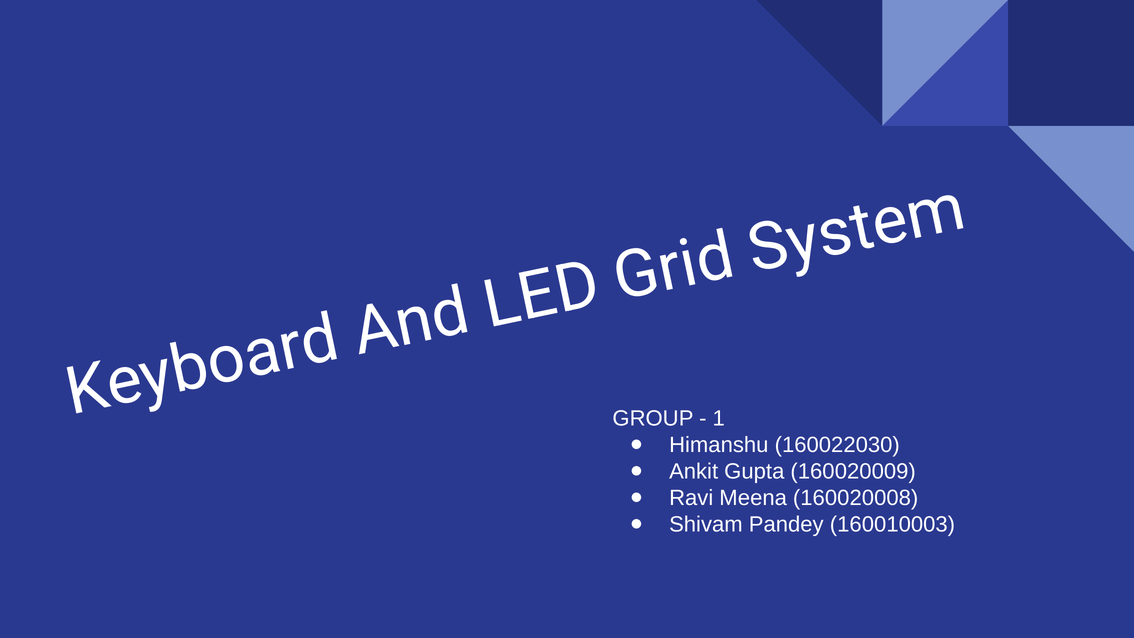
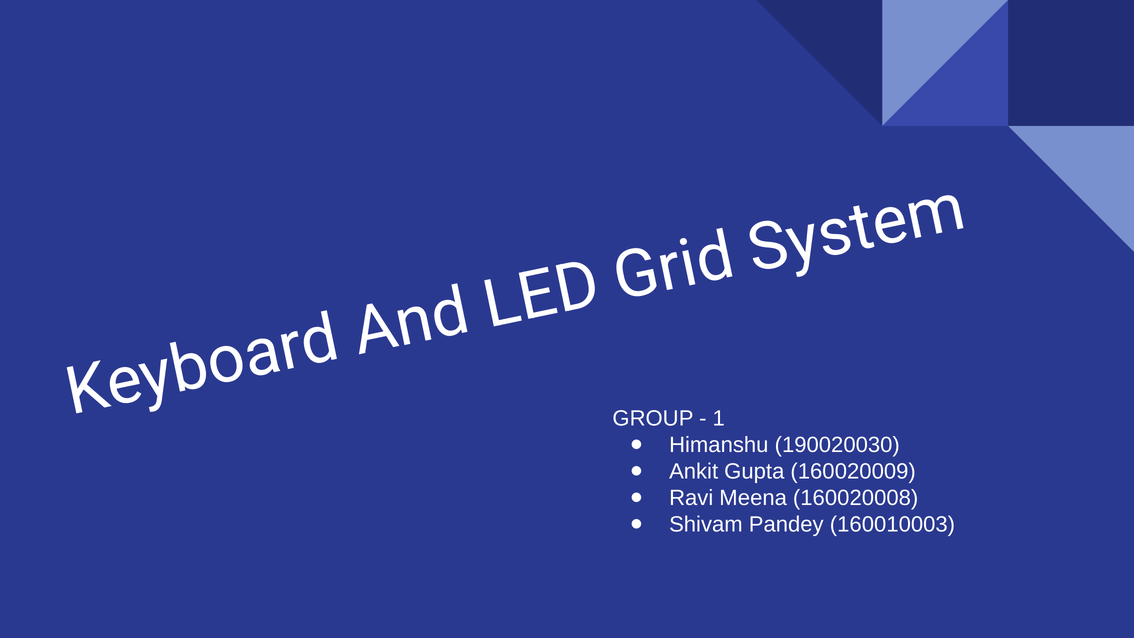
160022030: 160022030 -> 190020030
